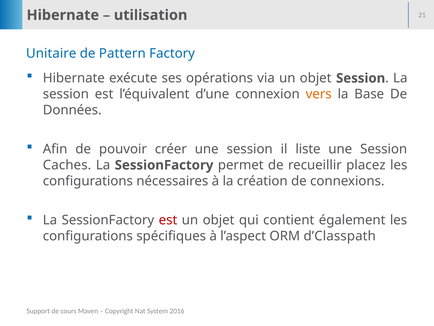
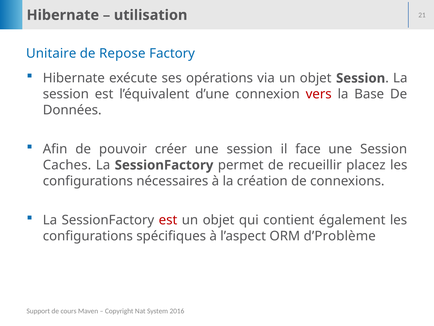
Pattern: Pattern -> Repose
vers colour: orange -> red
liste: liste -> face
d’Classpath: d’Classpath -> d’Problème
